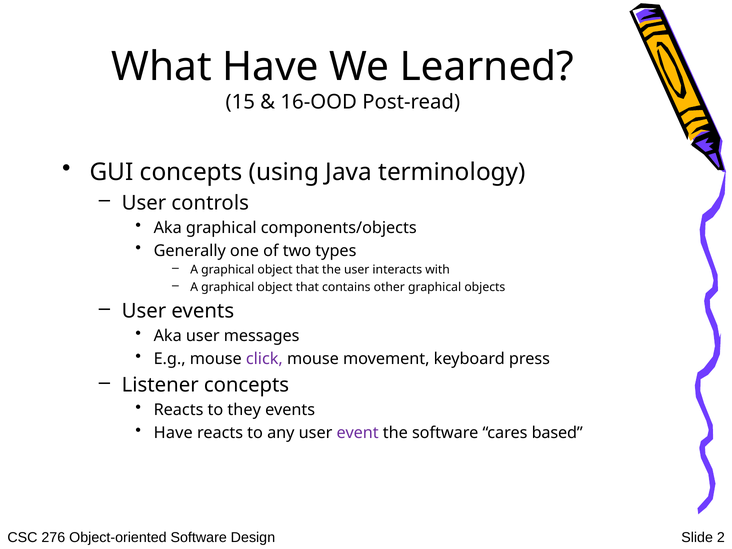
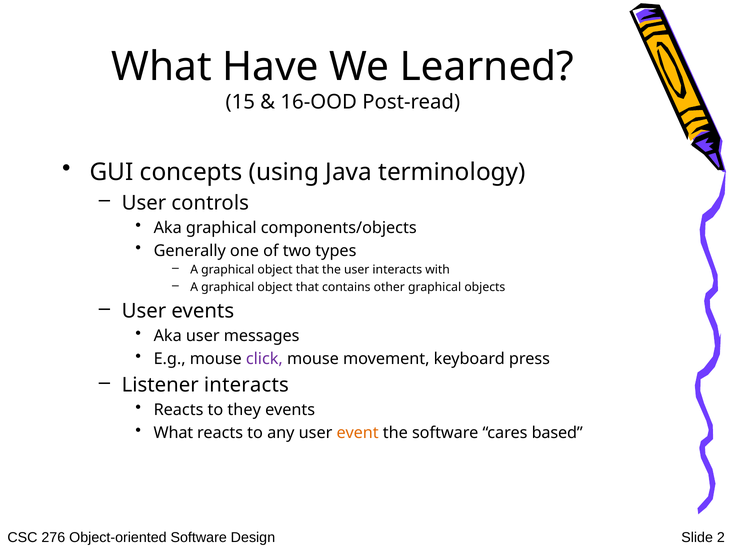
Listener concepts: concepts -> interacts
Have at (173, 433): Have -> What
event colour: purple -> orange
